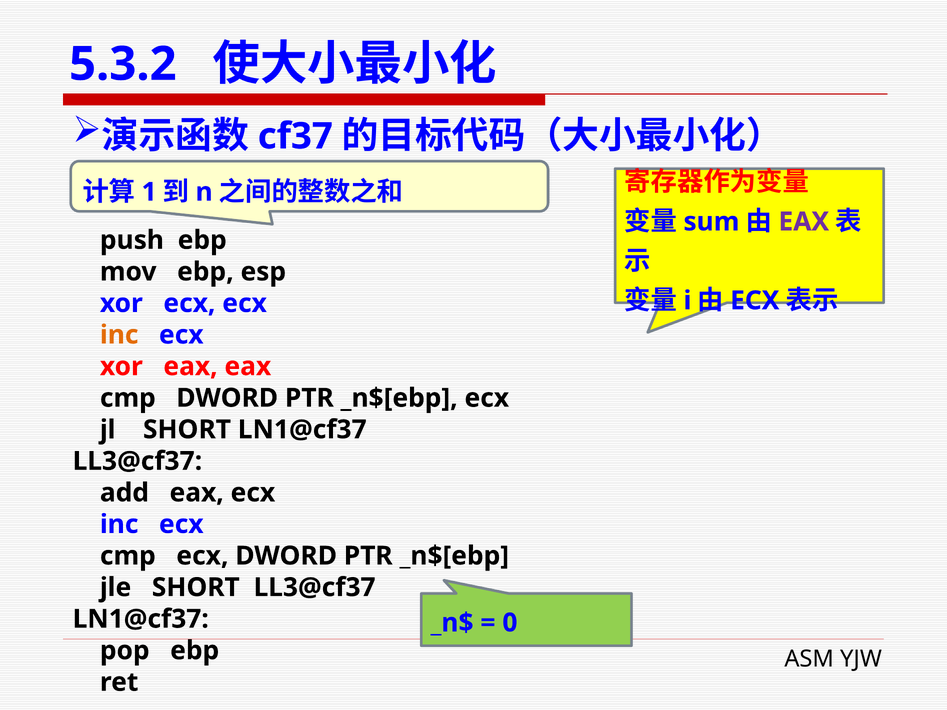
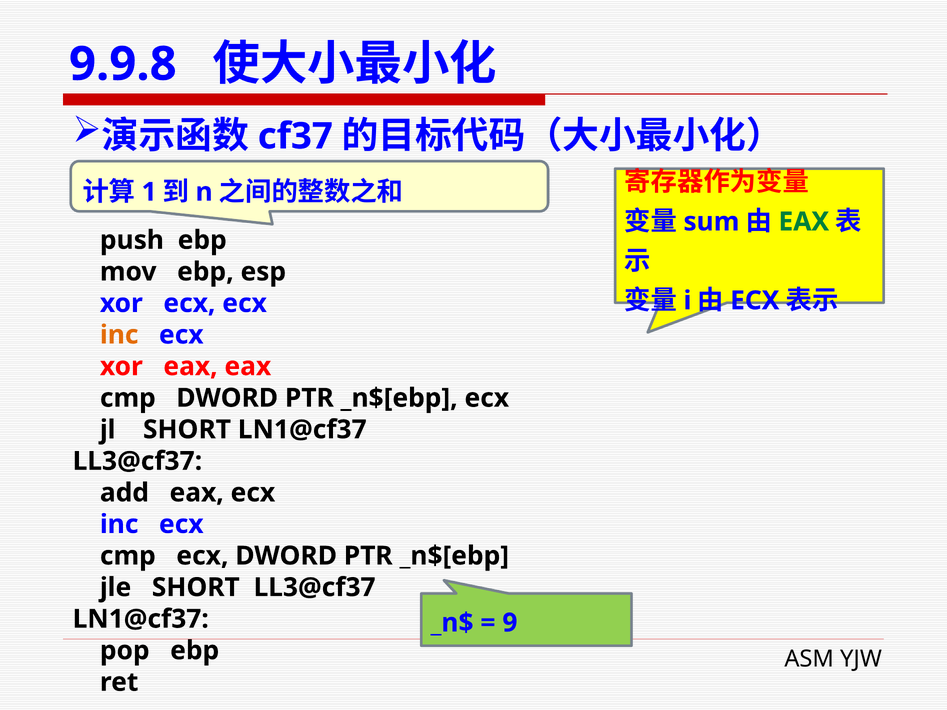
5.3.2: 5.3.2 -> 9.9.8
EAX at (804, 222) colour: purple -> green
0: 0 -> 9
